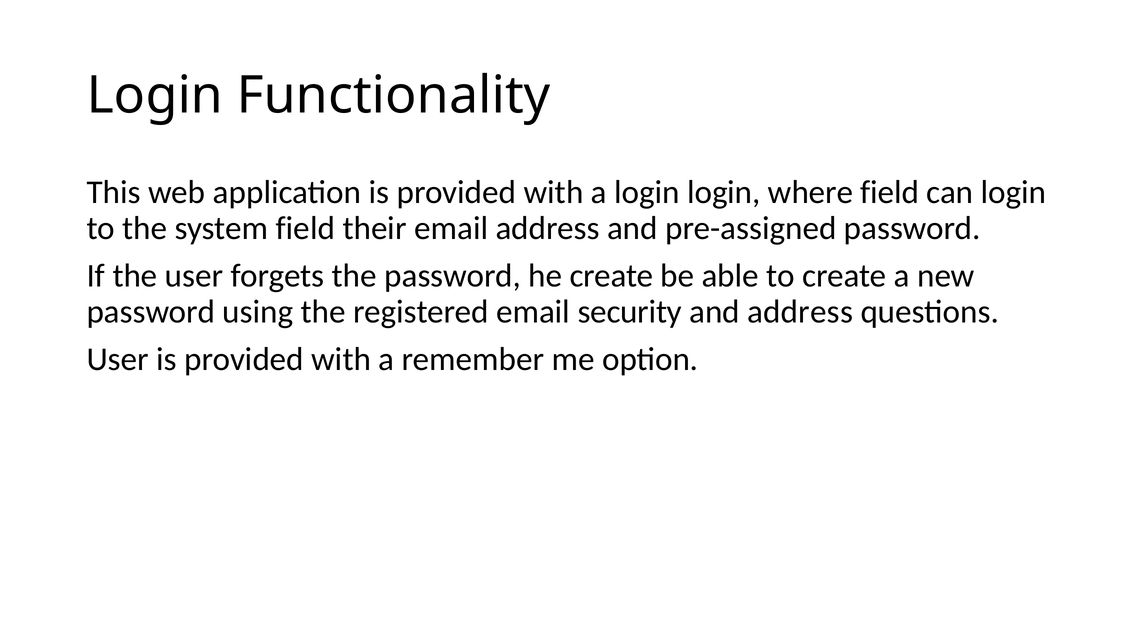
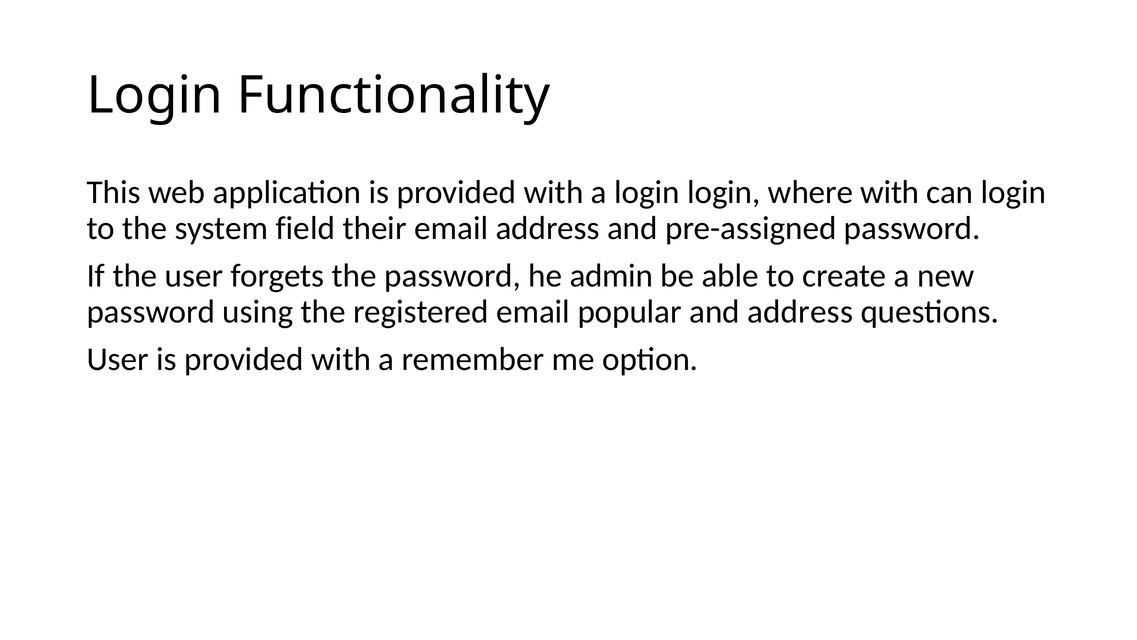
where field: field -> with
he create: create -> admin
security: security -> popular
